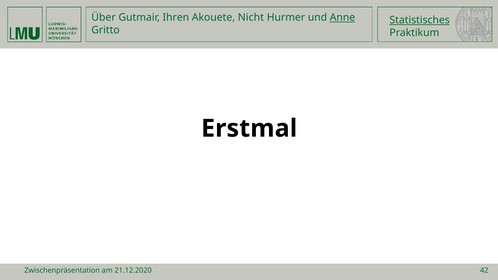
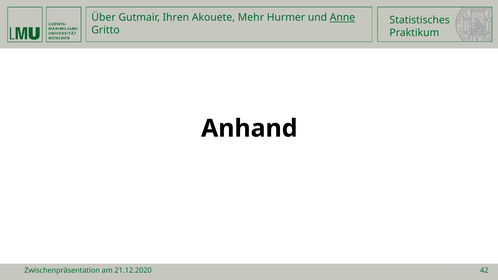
Nicht: Nicht -> Mehr
Statistisches underline: present -> none
Erstmal: Erstmal -> Anhand
